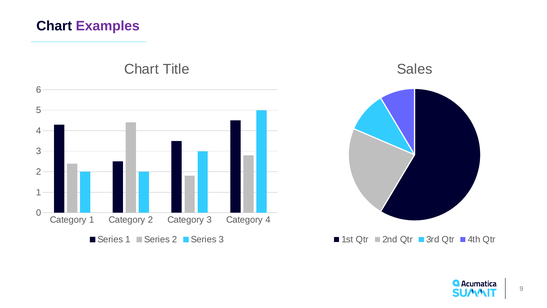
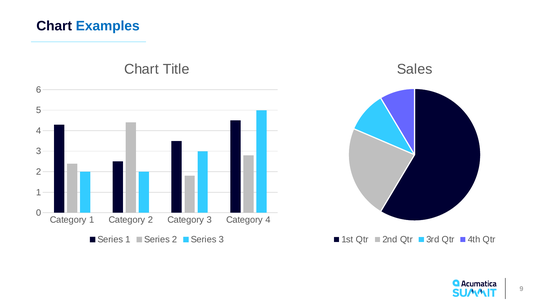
Examples colour: purple -> blue
